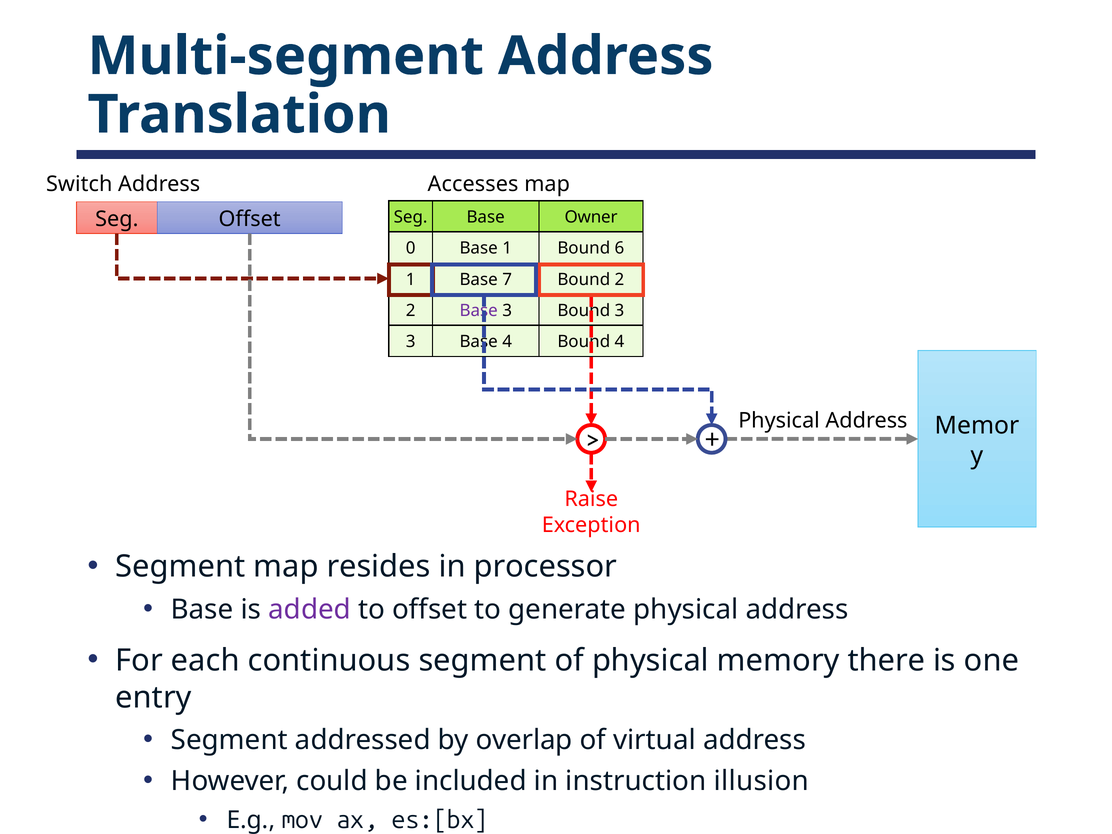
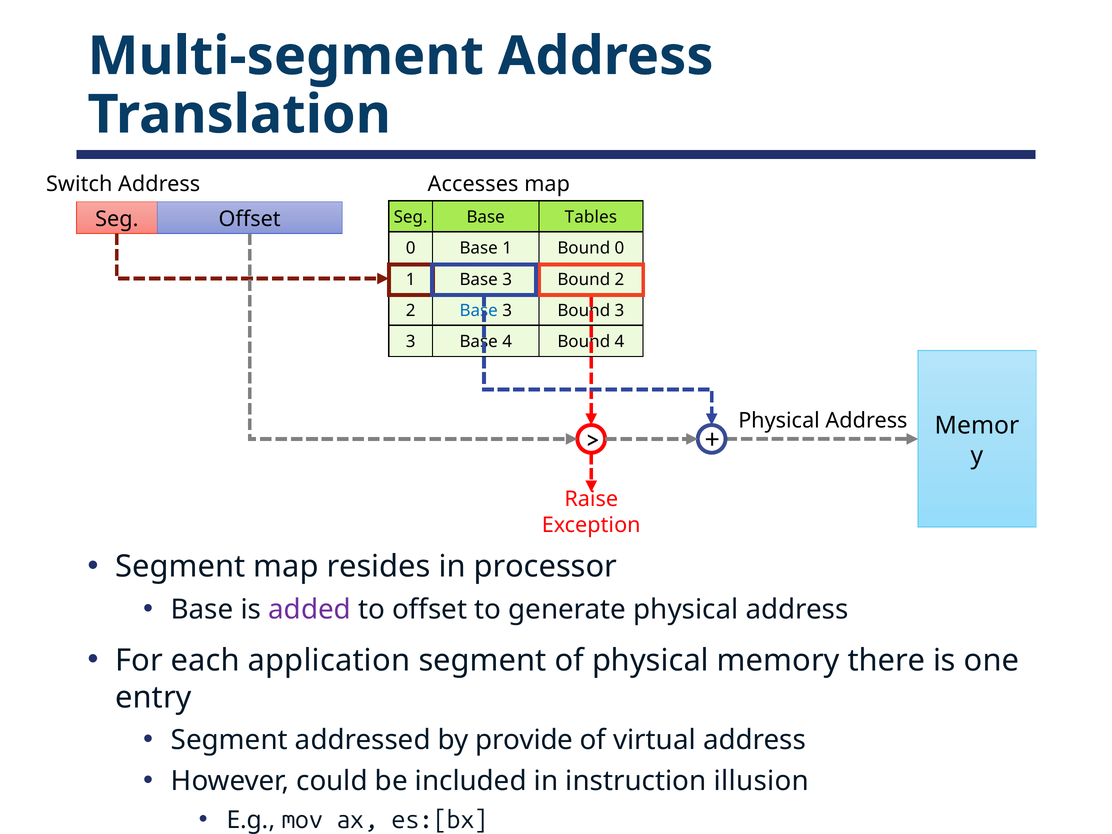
Owner: Owner -> Tables
Bound 6: 6 -> 0
1 Base 7: 7 -> 3
Base at (479, 311) colour: purple -> blue
continuous: continuous -> application
overlap: overlap -> provide
